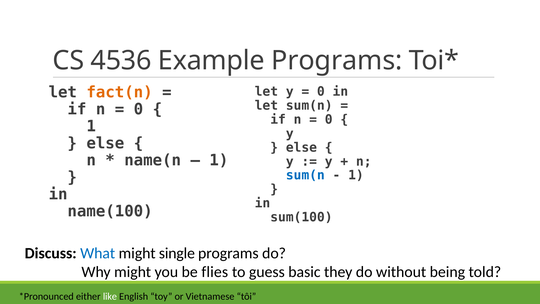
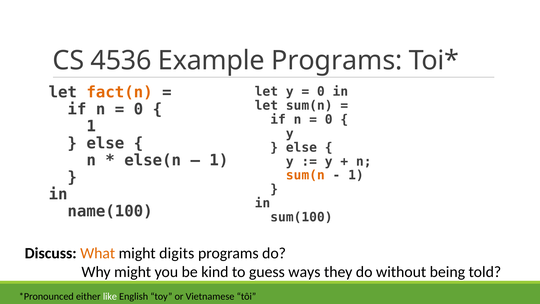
name(n: name(n -> else(n
sum(n at (305, 175) colour: blue -> orange
What colour: blue -> orange
single: single -> digits
flies: flies -> kind
basic: basic -> ways
